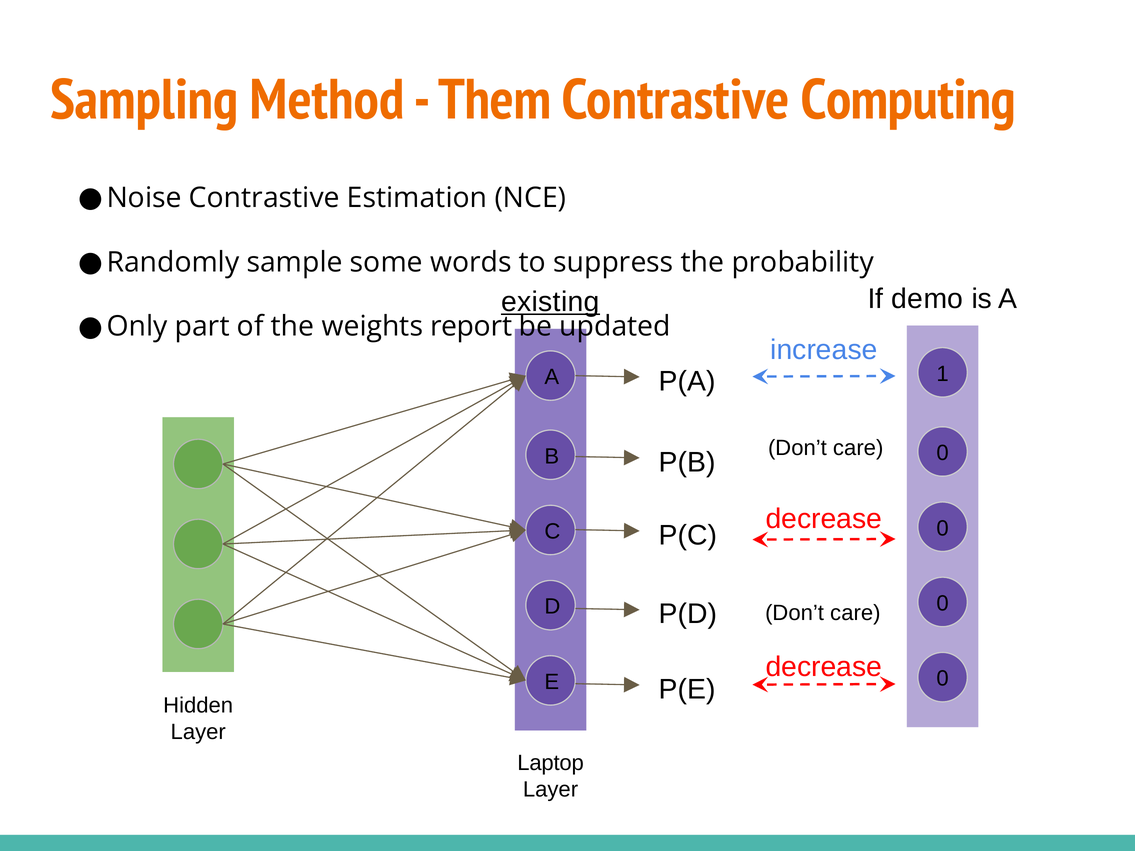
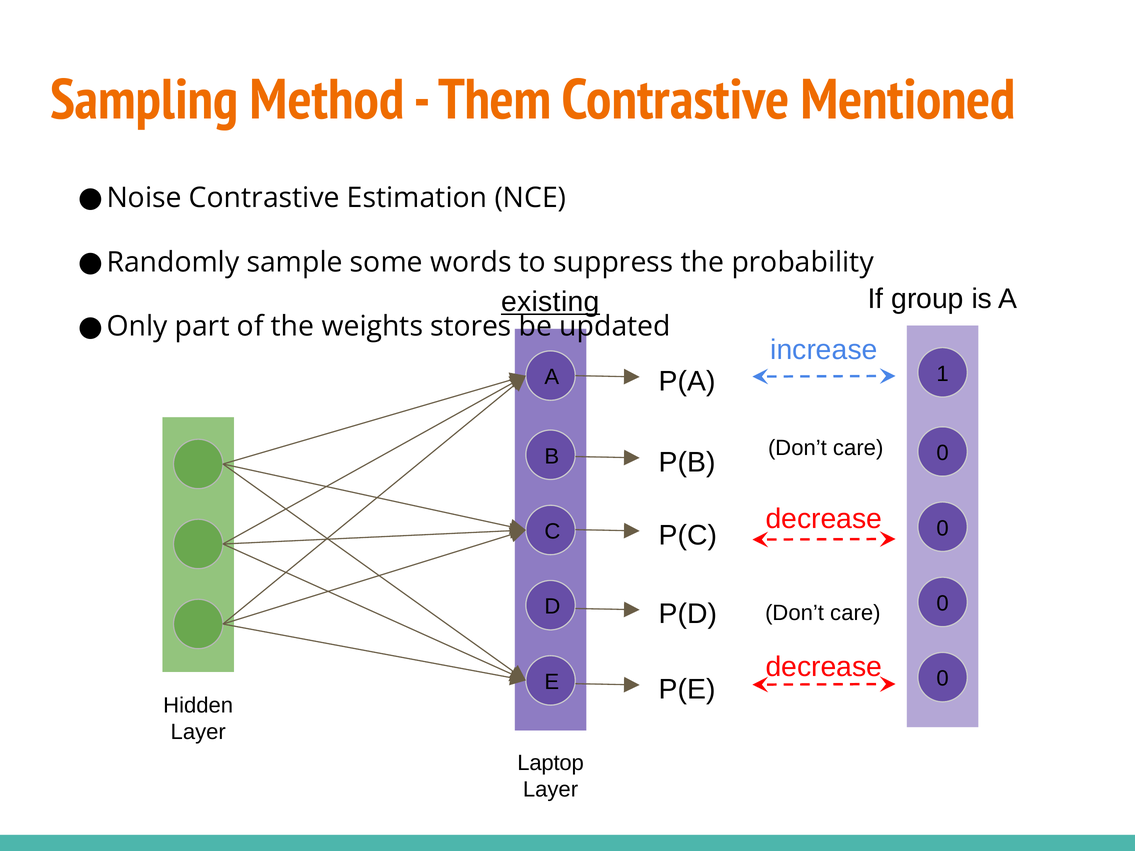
Computing: Computing -> Mentioned
demo: demo -> group
report: report -> stores
